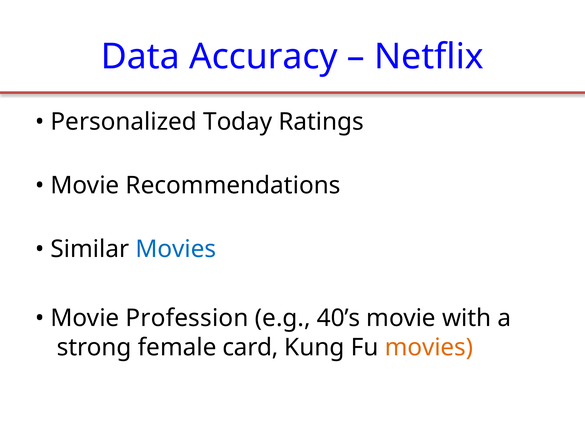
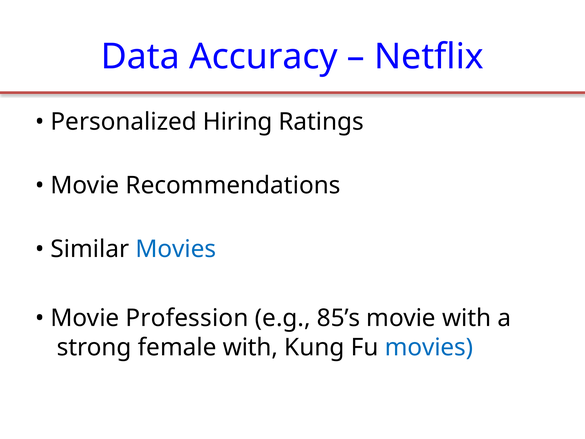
Today: Today -> Hiring
40’s: 40’s -> 85’s
female card: card -> with
movies at (429, 347) colour: orange -> blue
